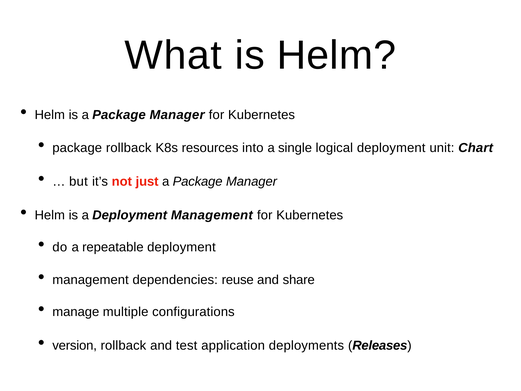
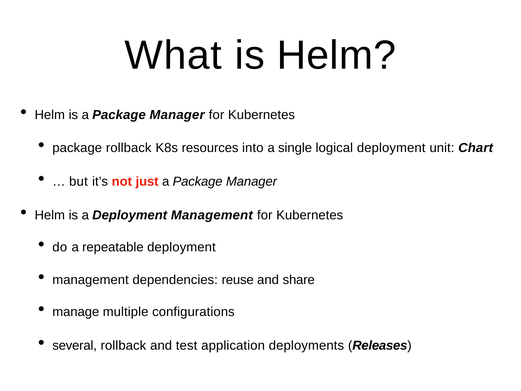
version: version -> several
